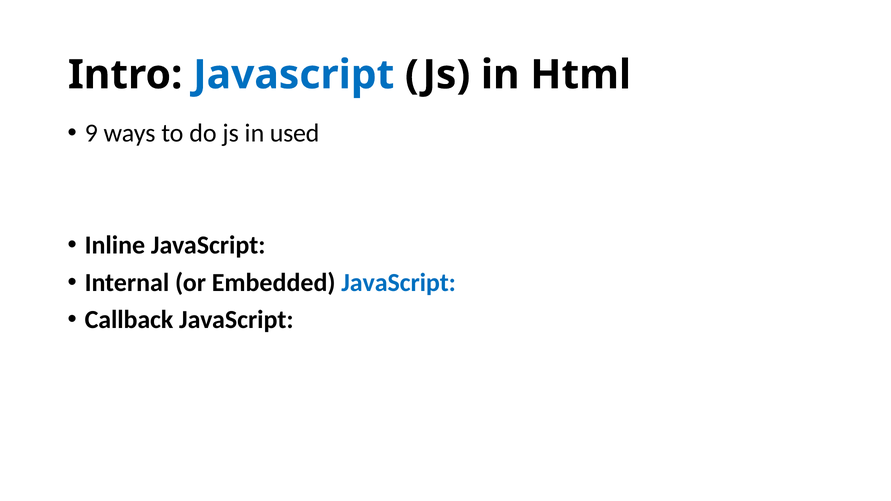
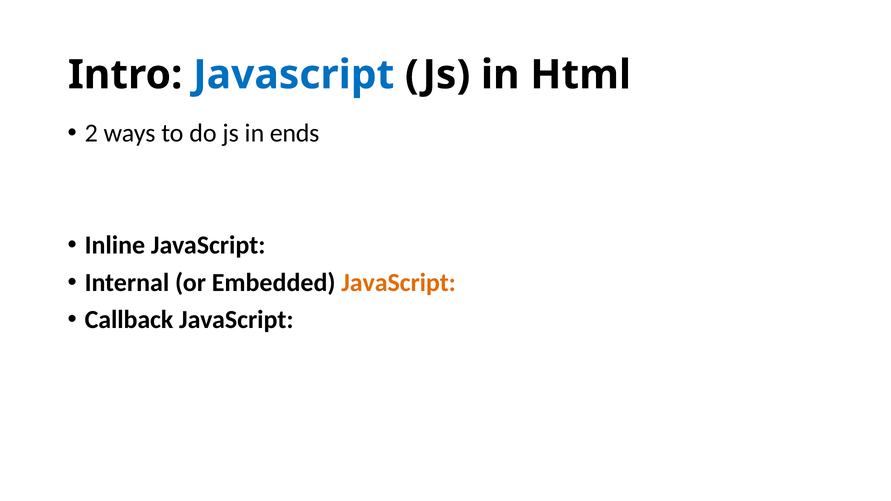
9: 9 -> 2
used: used -> ends
JavaScript at (399, 283) colour: blue -> orange
